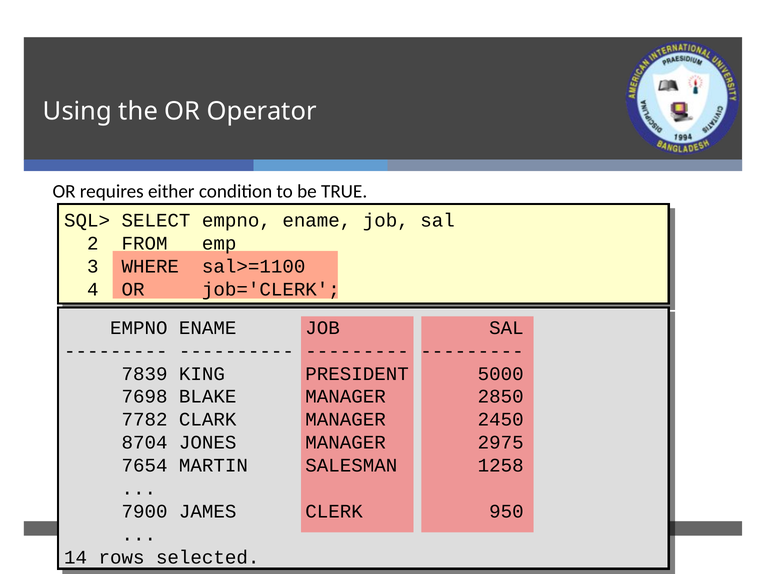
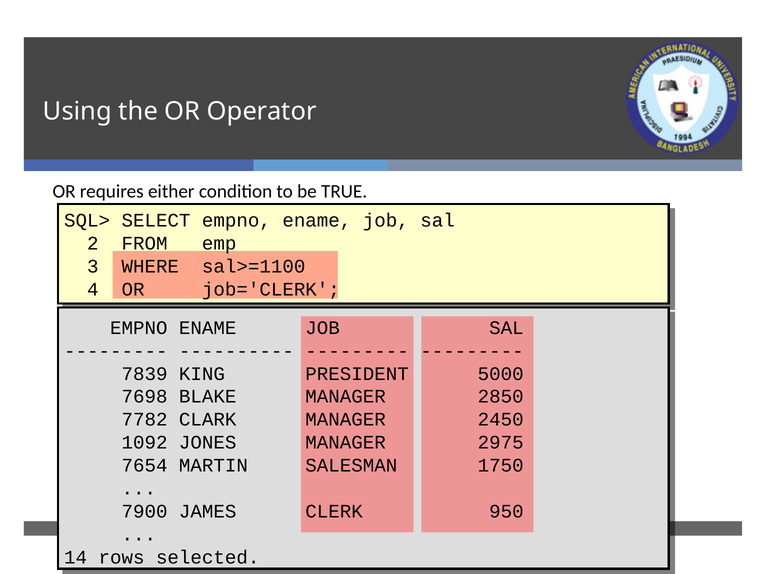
8704: 8704 -> 1092
1258: 1258 -> 1750
